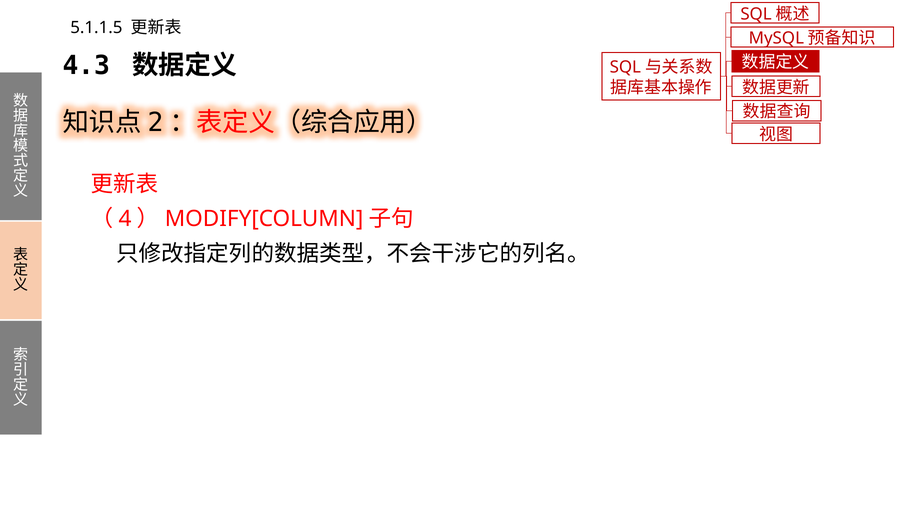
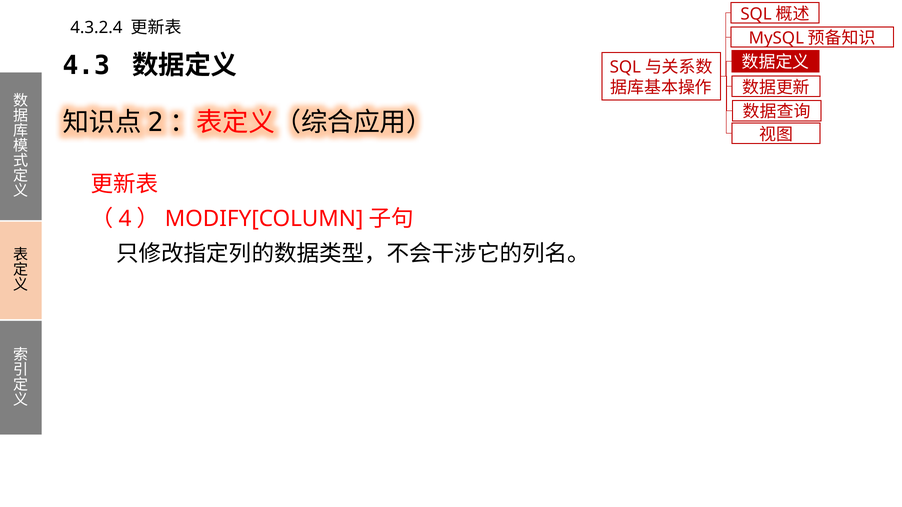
5.1.1.5: 5.1.1.5 -> 4.3.2.4
